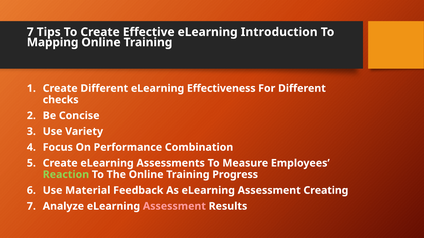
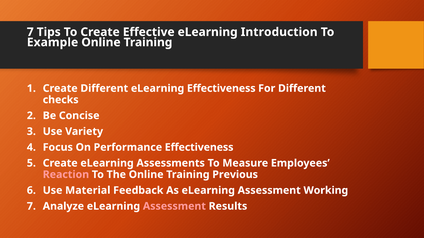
Mapping: Mapping -> Example
Performance Combination: Combination -> Effectiveness
Reaction colour: light green -> pink
Progress: Progress -> Previous
Creating: Creating -> Working
